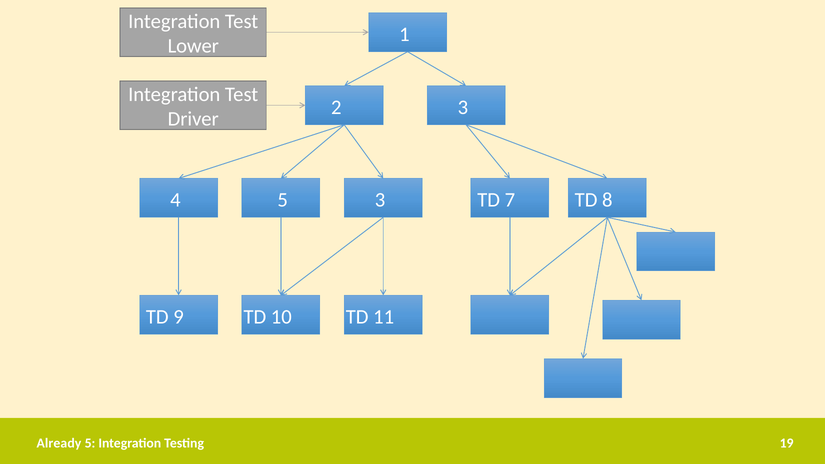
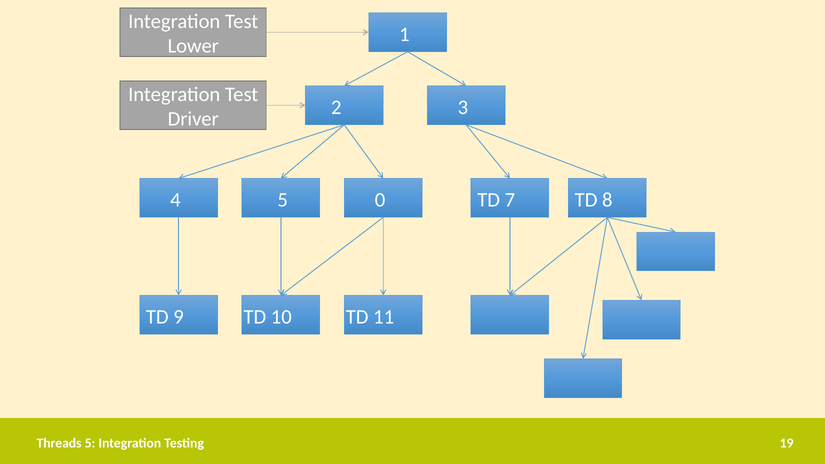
5 3: 3 -> 0
Already: Already -> Threads
